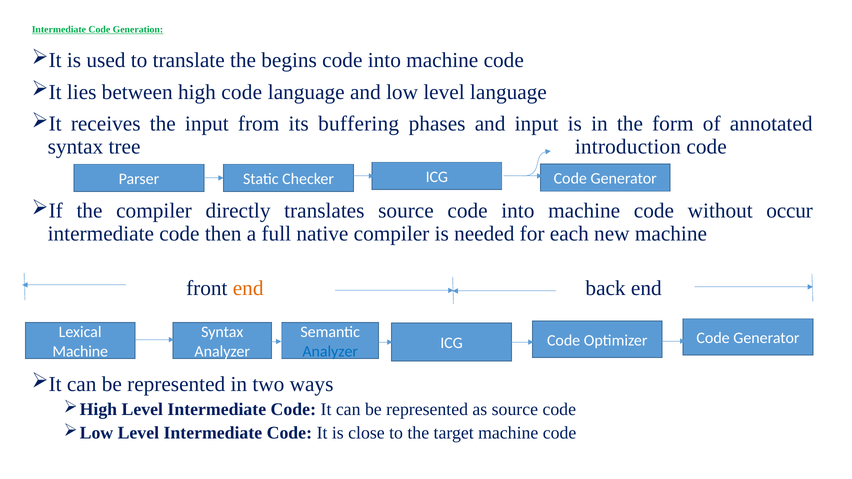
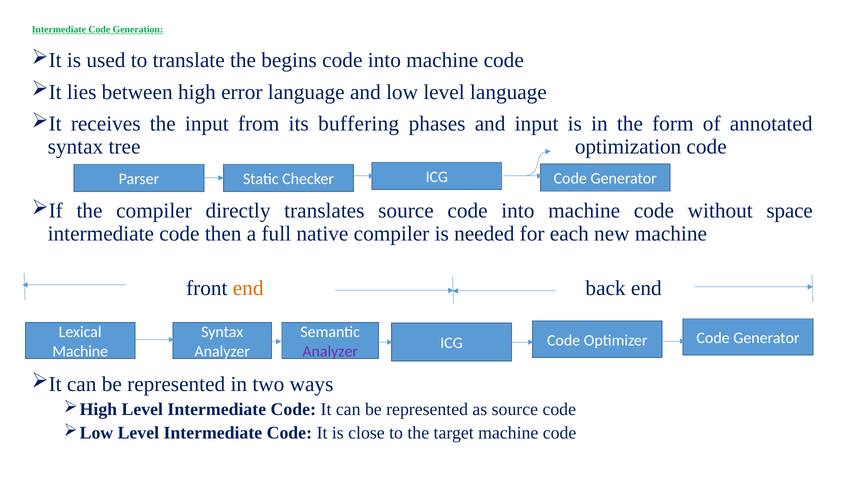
high code: code -> error
introduction: introduction -> optimization
occur: occur -> space
Analyzer at (330, 351) colour: blue -> purple
